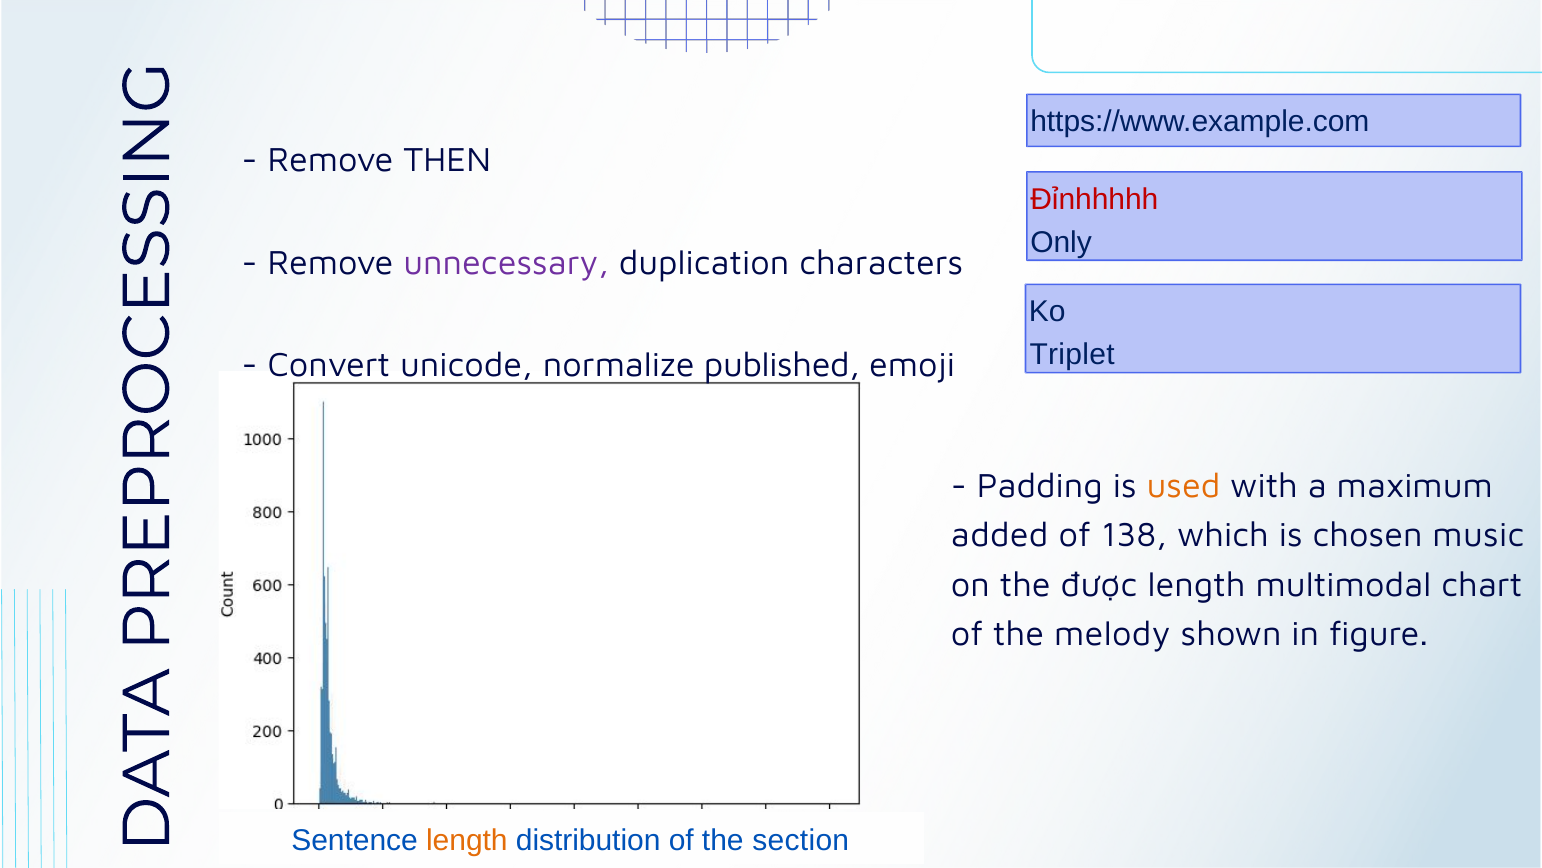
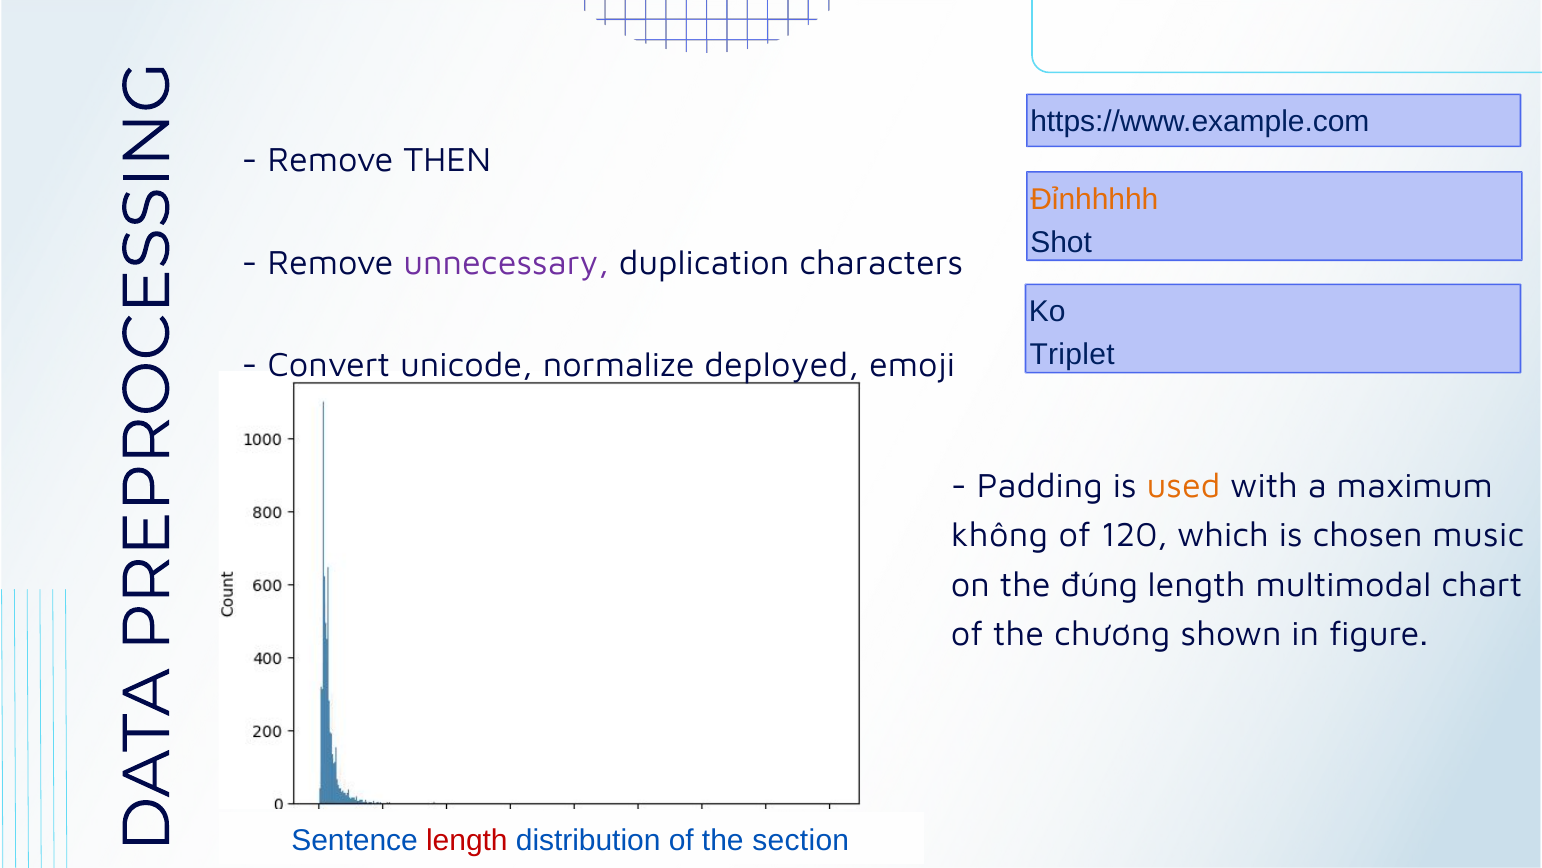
Đỉnhhhhh colour: red -> orange
Only: Only -> Shot
published: published -> deployed
added: added -> không
138: 138 -> 120
được: được -> đúng
melody: melody -> chương
length at (467, 840) colour: orange -> red
